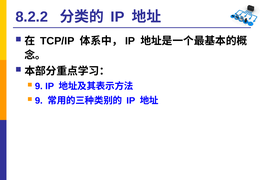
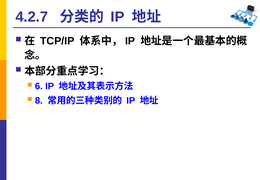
8.2.2: 8.2.2 -> 4.2.7
9 at (39, 86): 9 -> 6
9 at (39, 101): 9 -> 8
